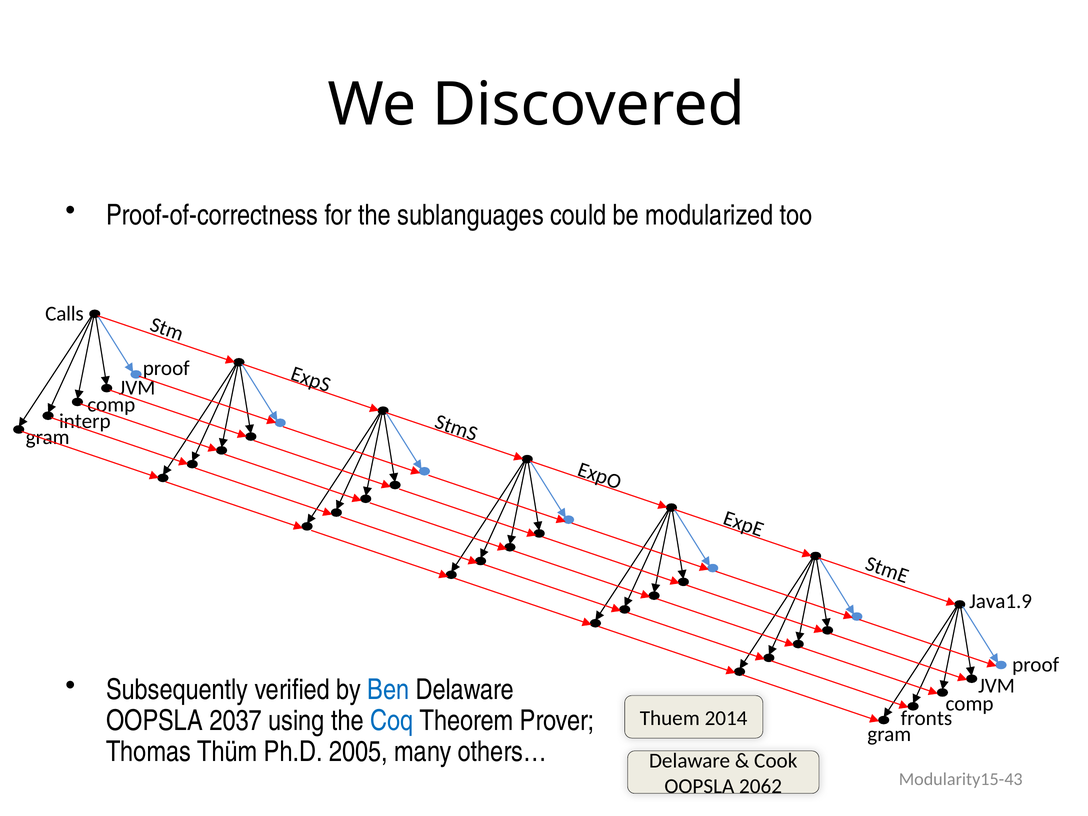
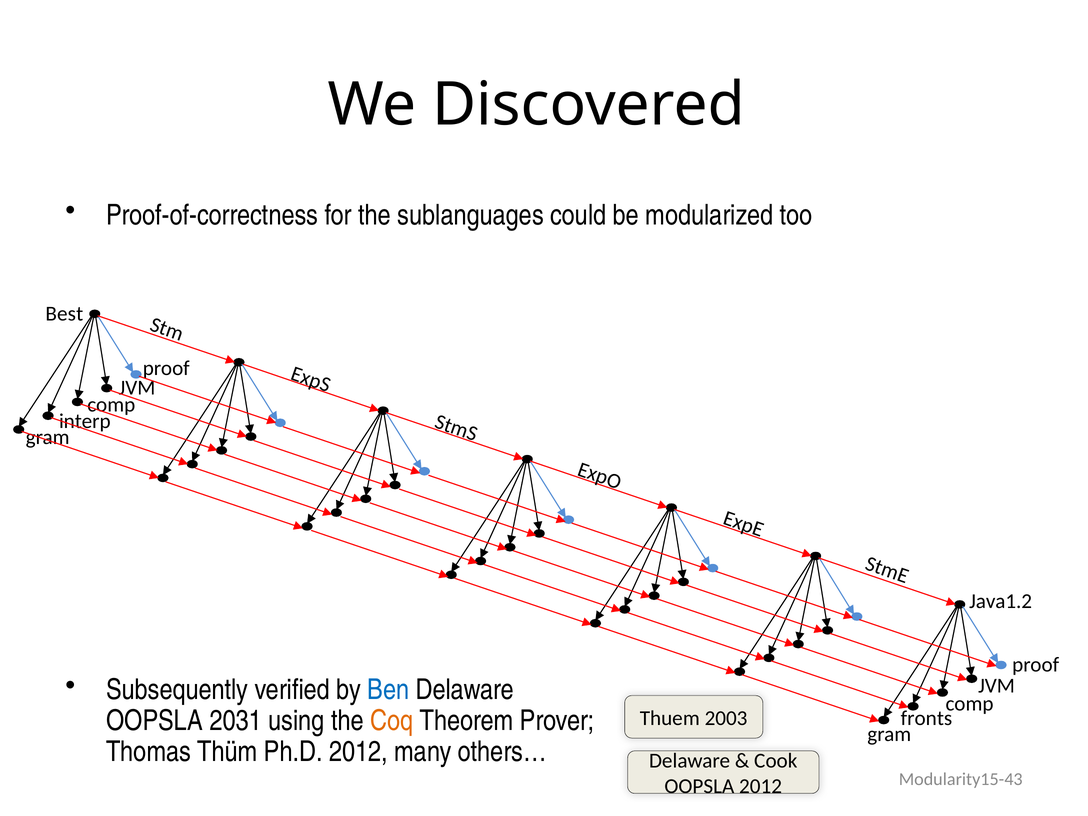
Calls: Calls -> Best
Java1.9: Java1.9 -> Java1.2
2037: 2037 -> 2031
Coq colour: blue -> orange
2014: 2014 -> 2003
Ph.D 2005: 2005 -> 2012
OOPSLA 2062: 2062 -> 2012
